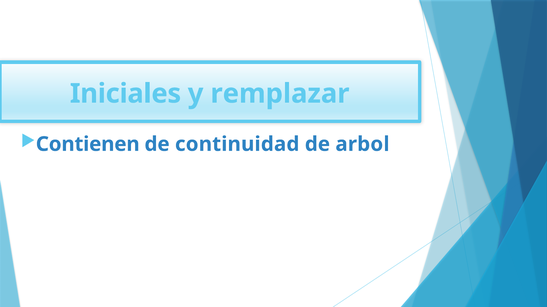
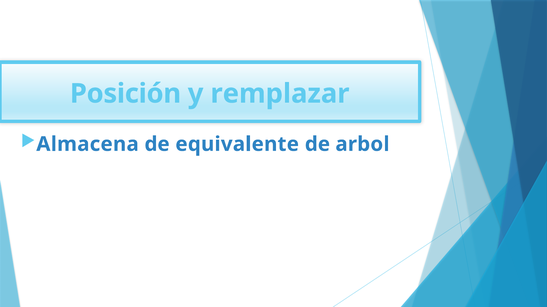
Iniciales: Iniciales -> Posición
Contienen: Contienen -> Almacena
continuidad: continuidad -> equivalente
